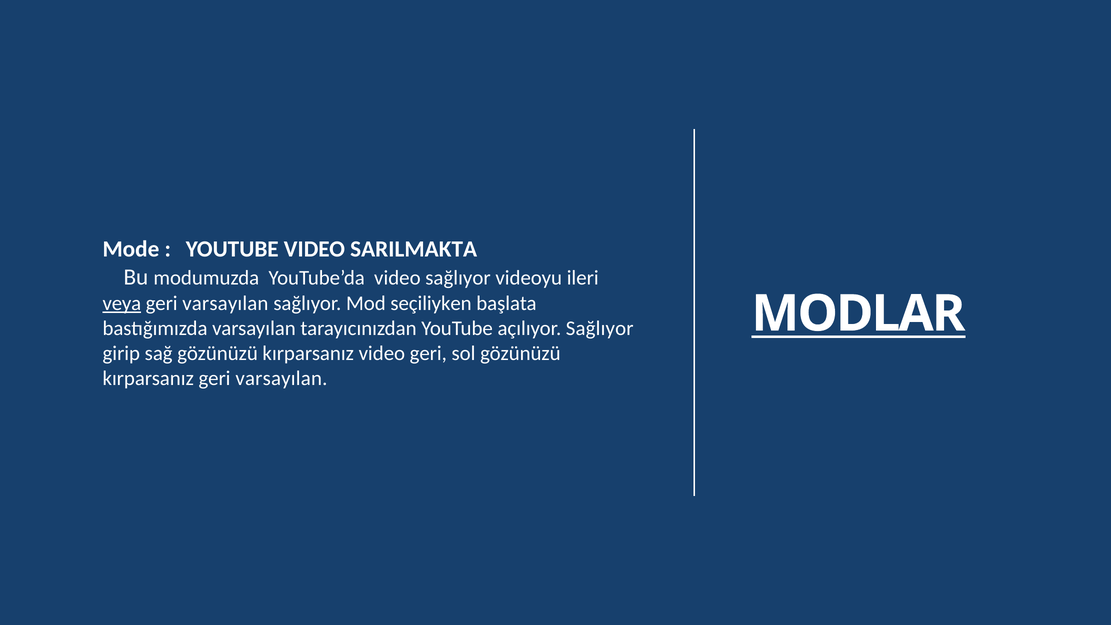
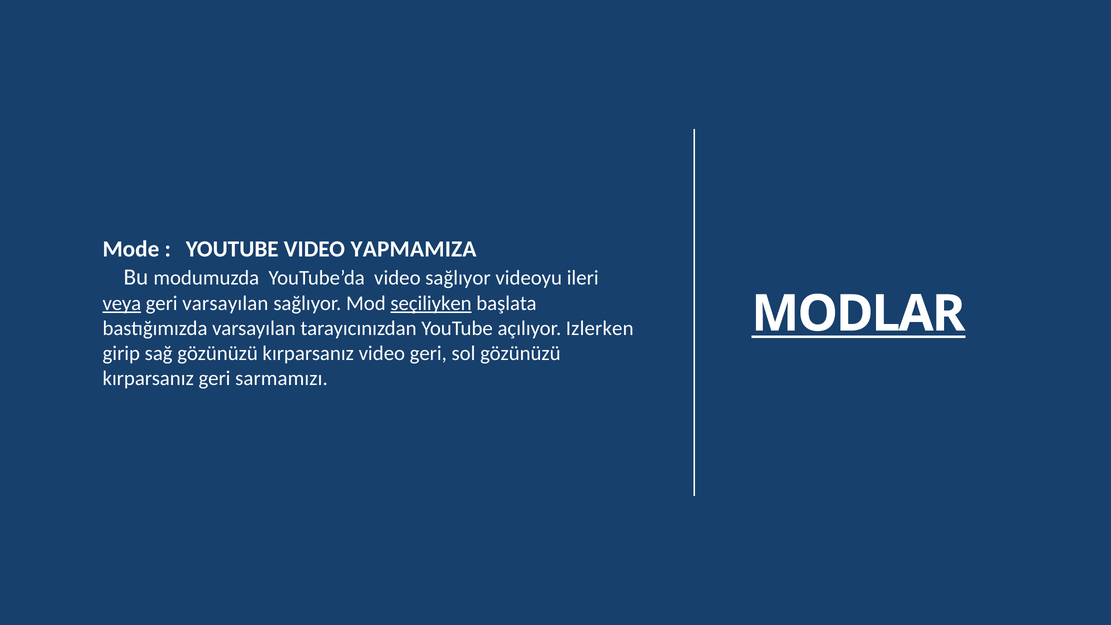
SARILMAKTA: SARILMAKTA -> YAPMAMIZA
seçiliyken underline: none -> present
açılıyor Sağlıyor: Sağlıyor -> Izlerken
kırparsanız geri varsayılan: varsayılan -> sarmamızı
